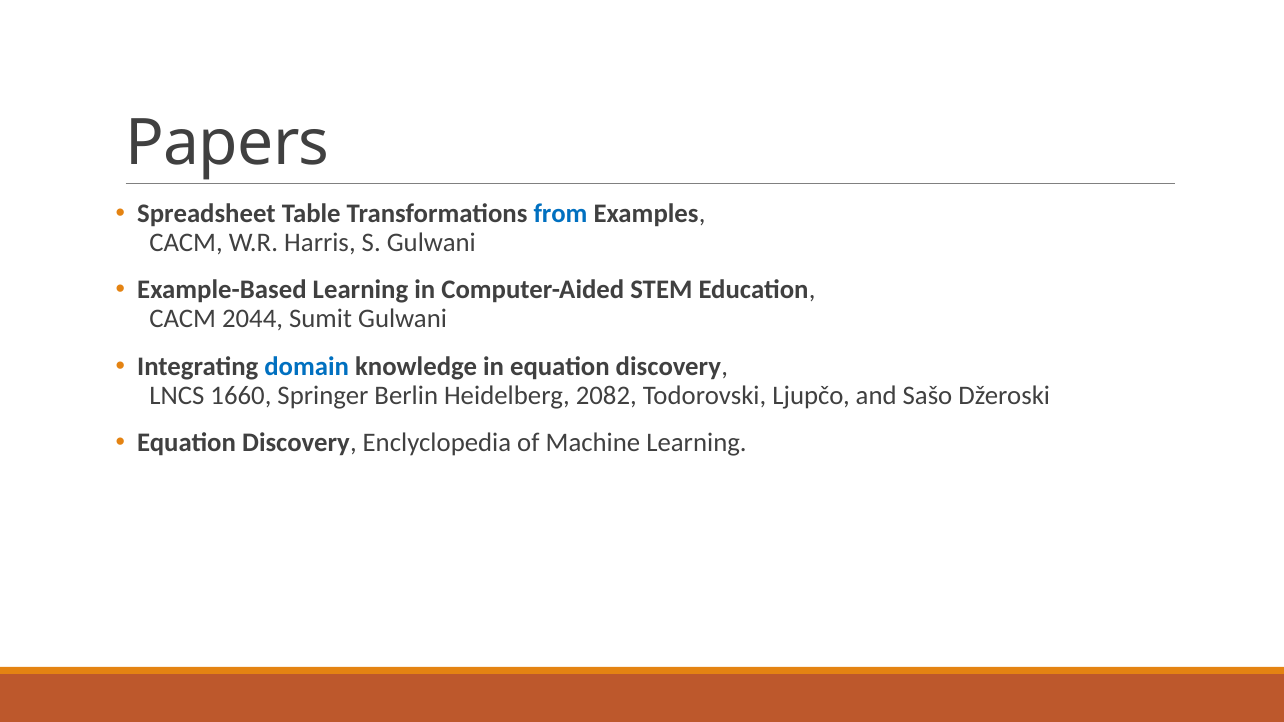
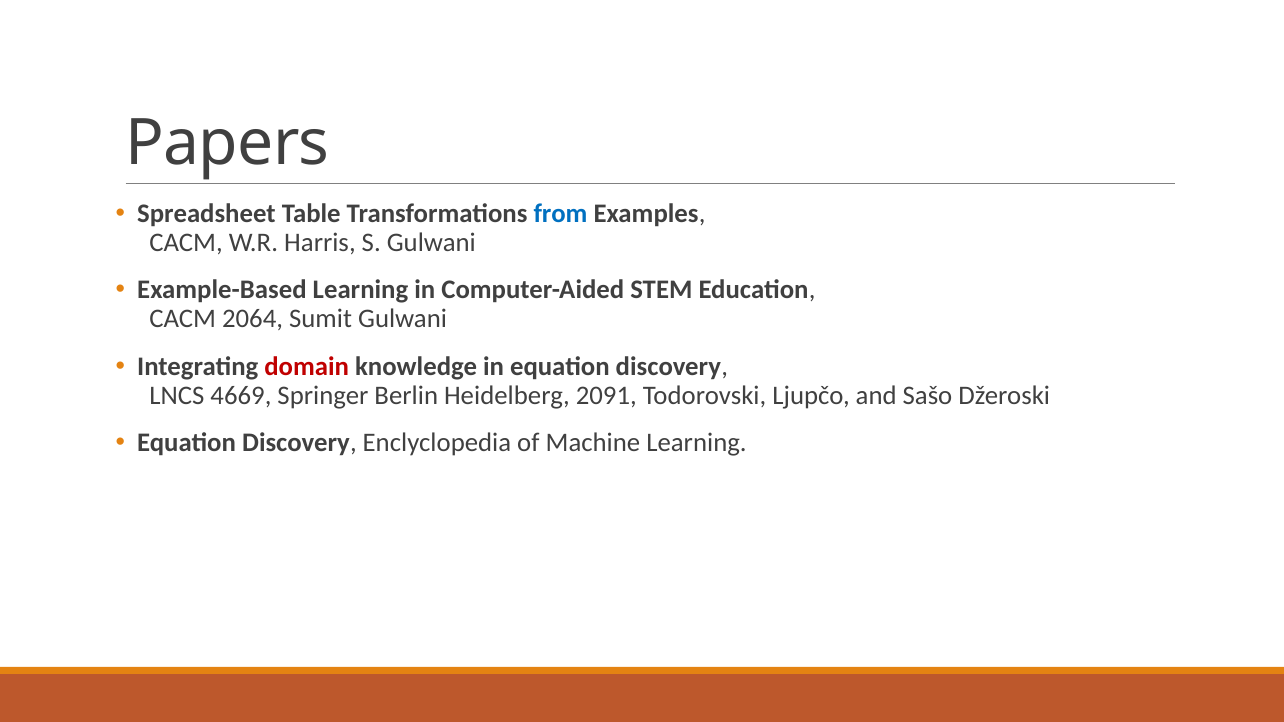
2044: 2044 -> 2064
domain colour: blue -> red
1660: 1660 -> 4669
2082: 2082 -> 2091
